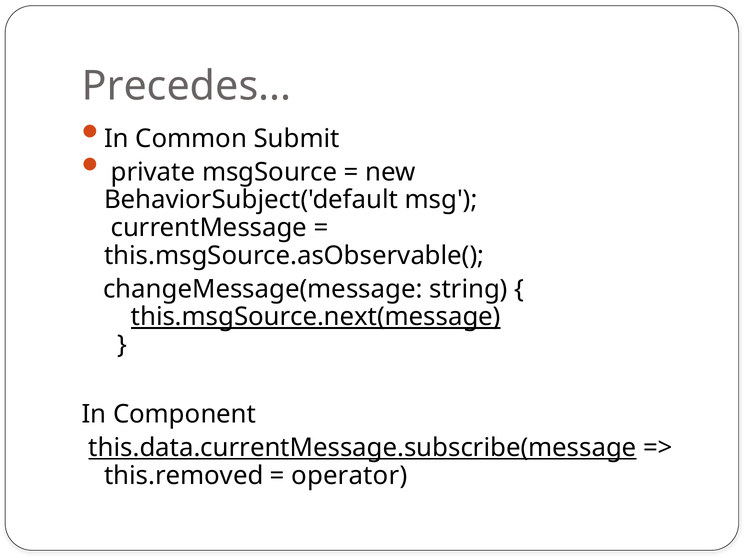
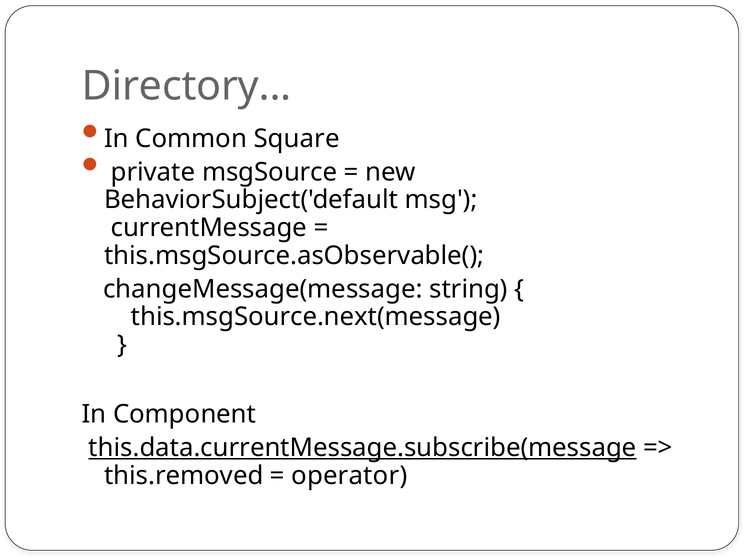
Precedes: Precedes -> Directory
Submit: Submit -> Square
this.msgSource.next(message underline: present -> none
